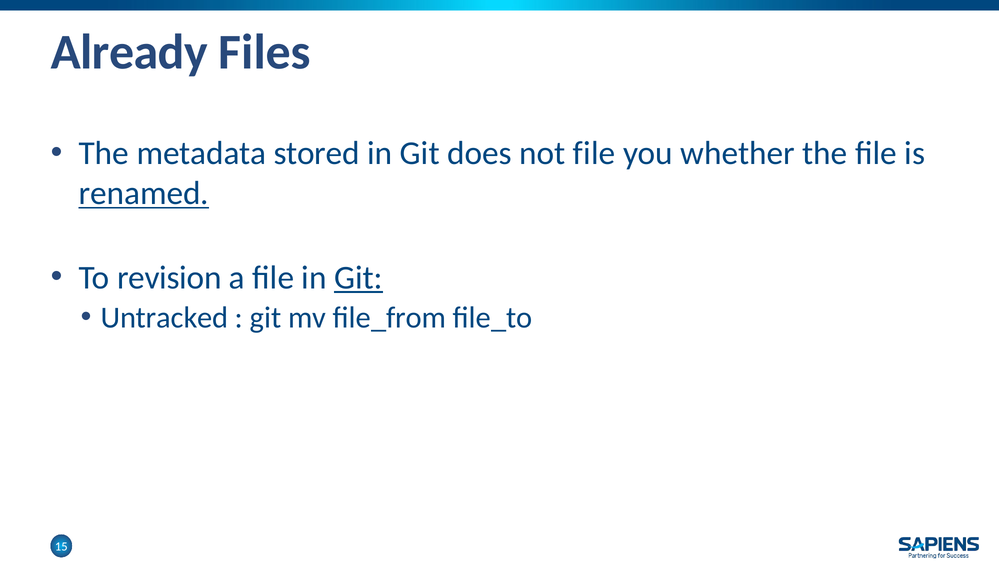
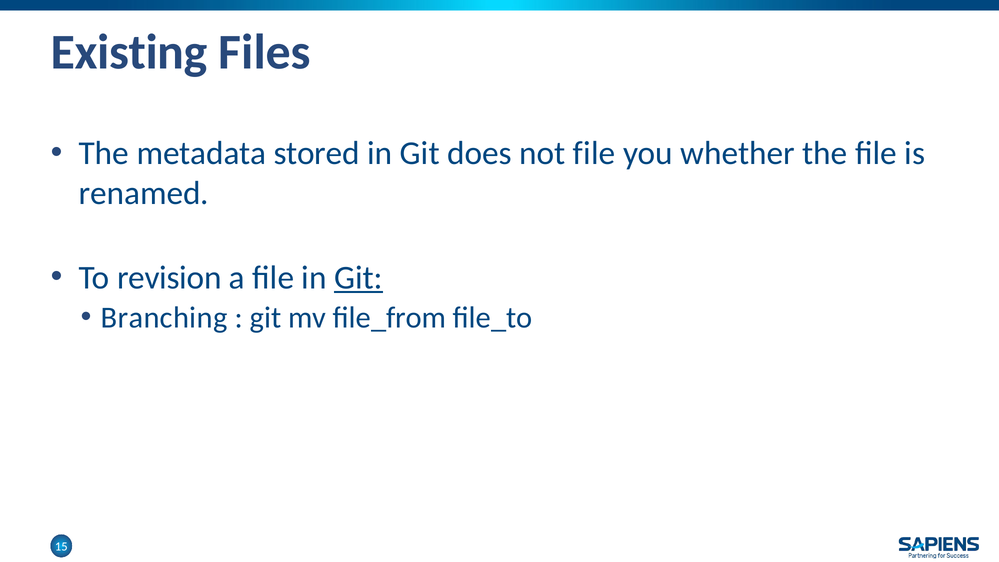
Already: Already -> Existing
renamed underline: present -> none
Untracked: Untracked -> Branching
